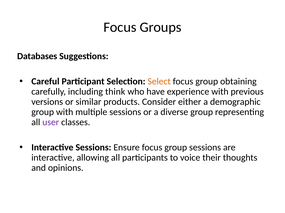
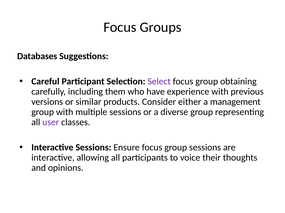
Select colour: orange -> purple
think: think -> them
demographic: demographic -> management
